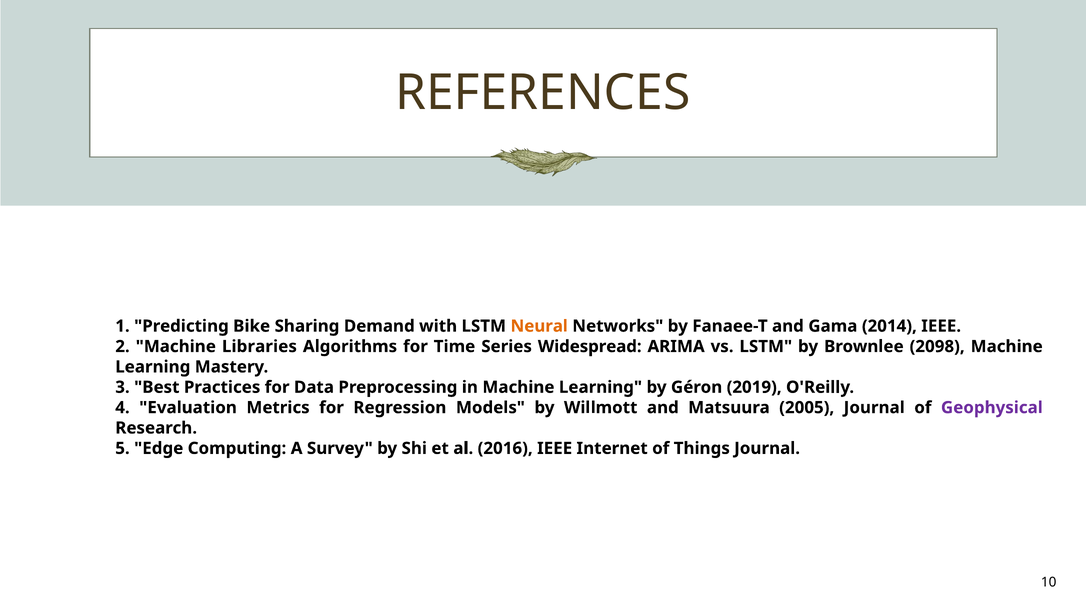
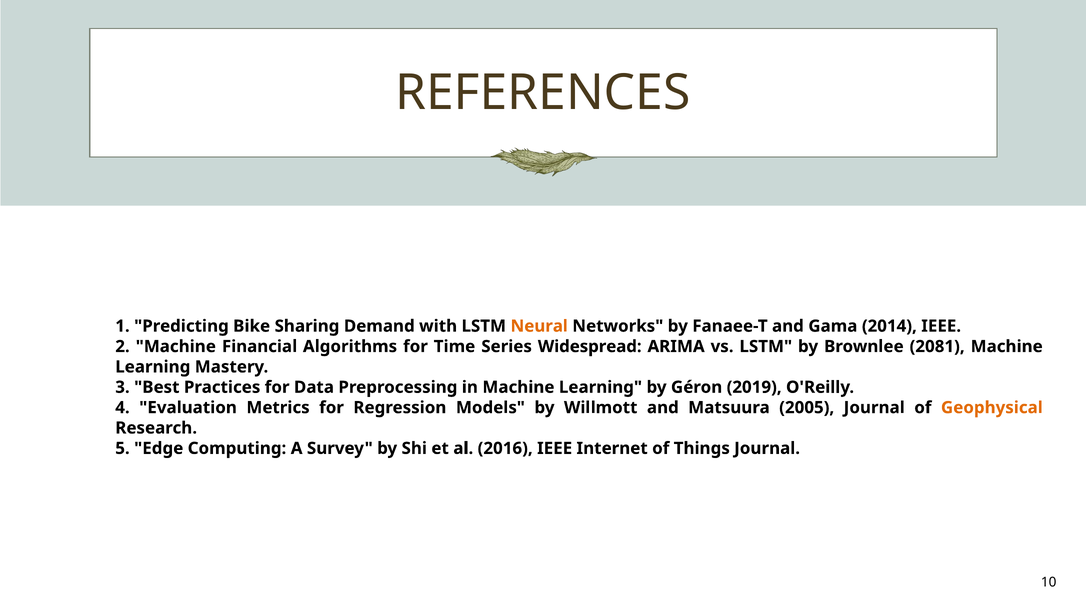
Libraries: Libraries -> Financial
2098: 2098 -> 2081
Geophysical colour: purple -> orange
